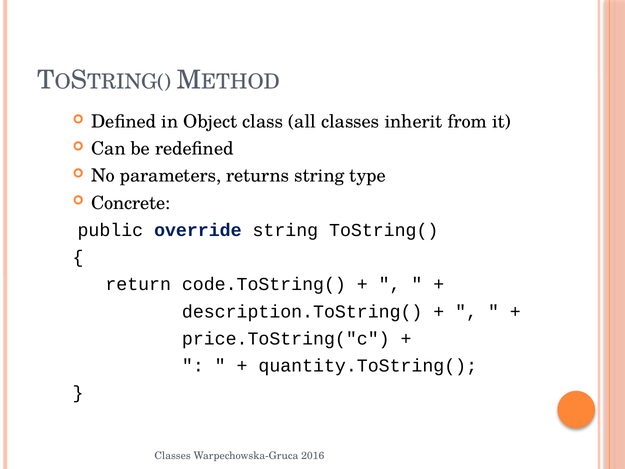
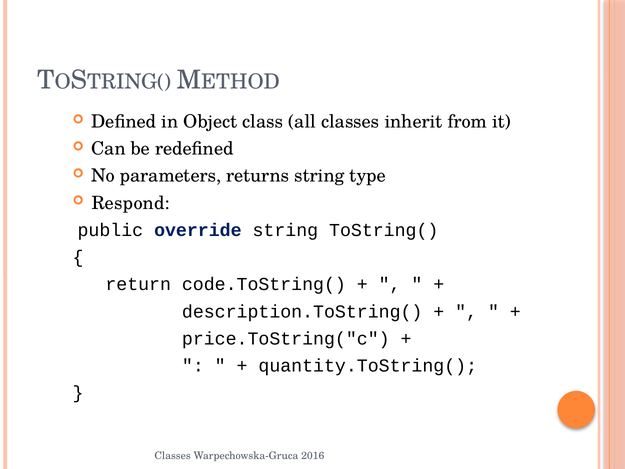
Concrete: Concrete -> Respond
